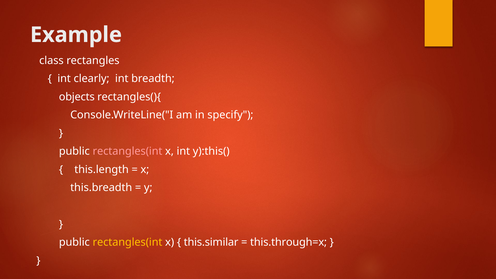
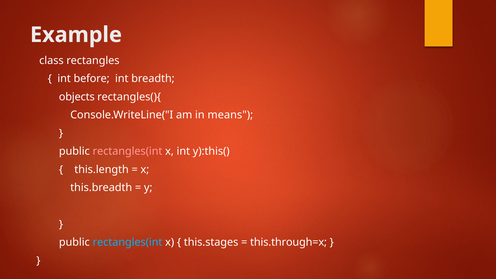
clearly: clearly -> before
specify: specify -> means
rectangles(int at (127, 242) colour: yellow -> light blue
this.similar: this.similar -> this.stages
